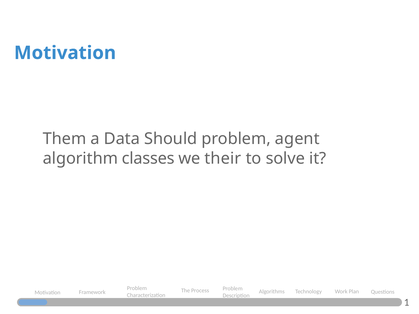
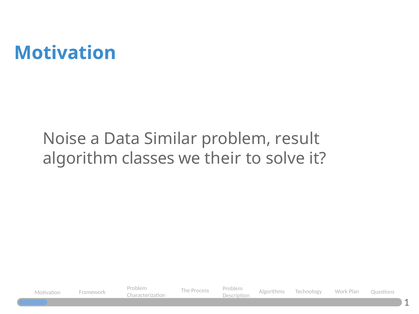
Them: Them -> Noise
Should: Should -> Similar
agent: agent -> result
